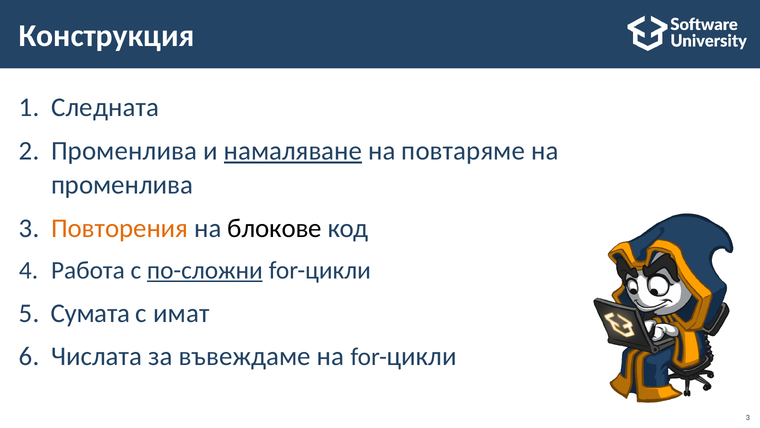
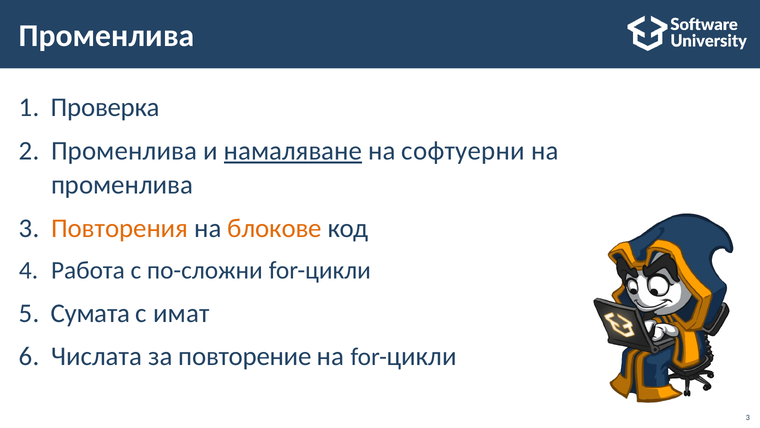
Конструкция at (107, 36): Конструкция -> Променлива
Следната: Следната -> Проверка
повтаряме: повтаряме -> софтуерни
блокове colour: black -> orange
по-сложни underline: present -> none
въвеждаме: въвеждаме -> повторение
